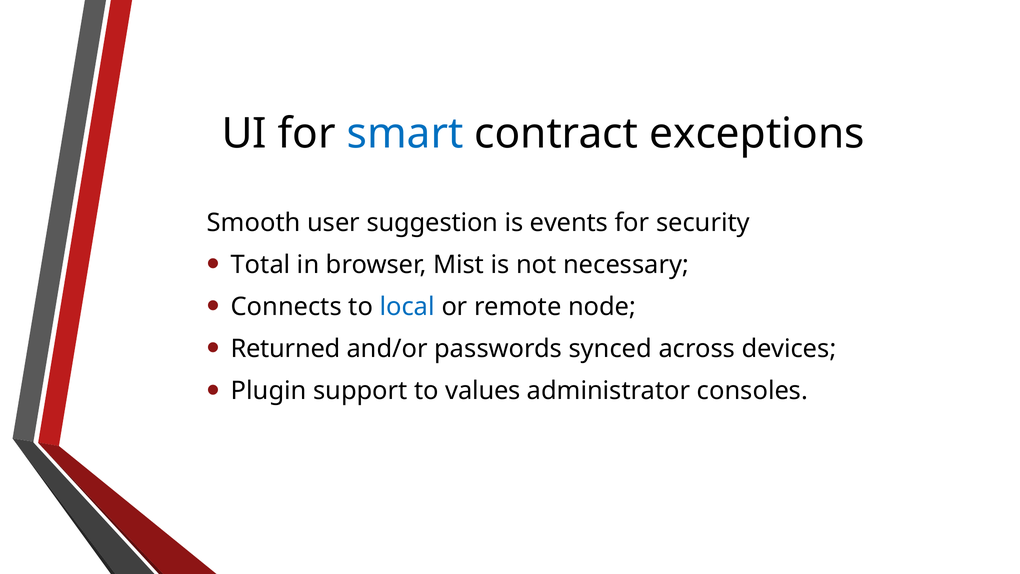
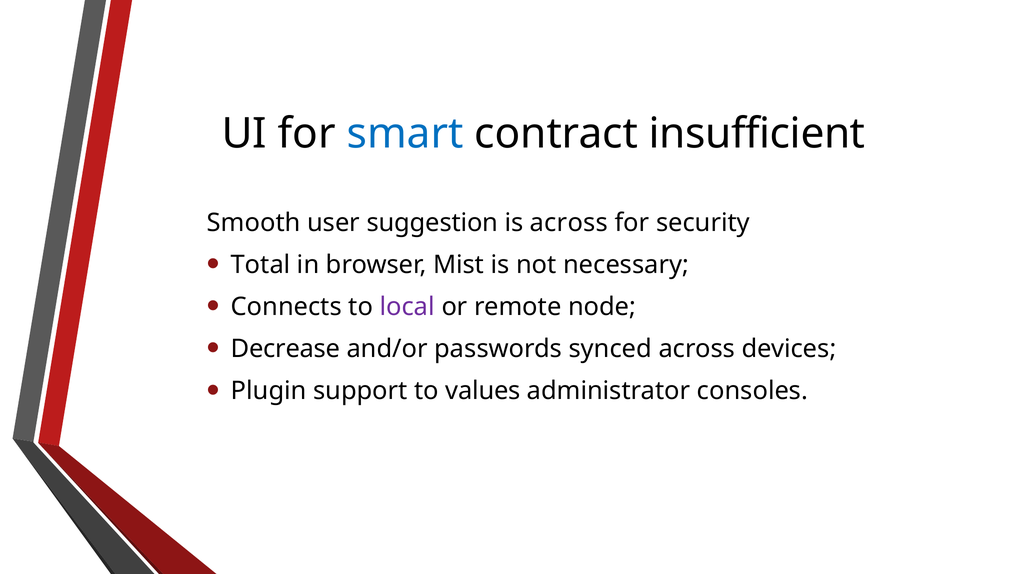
exceptions: exceptions -> insufficient
is events: events -> across
local colour: blue -> purple
Returned: Returned -> Decrease
